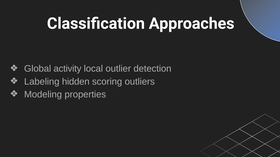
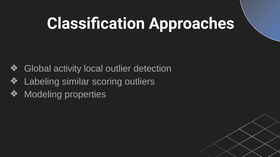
hidden: hidden -> similar
